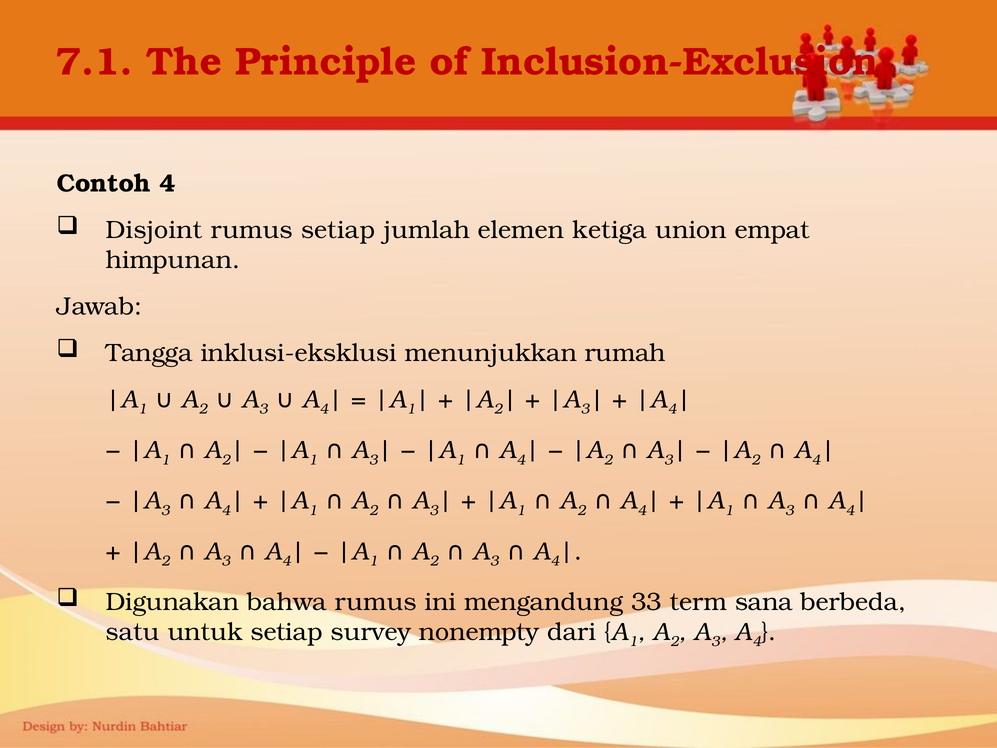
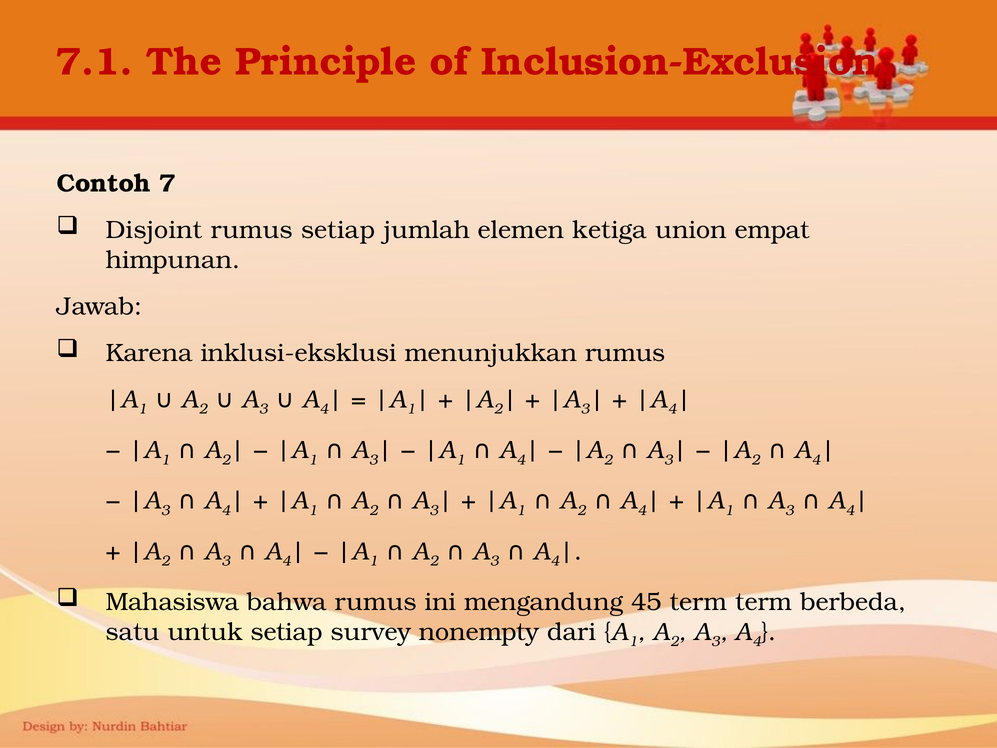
Contoh 4: 4 -> 7
Tangga: Tangga -> Karena
menunjukkan rumah: rumah -> rumus
Digunakan: Digunakan -> Mahasiswa
33: 33 -> 45
term sana: sana -> term
